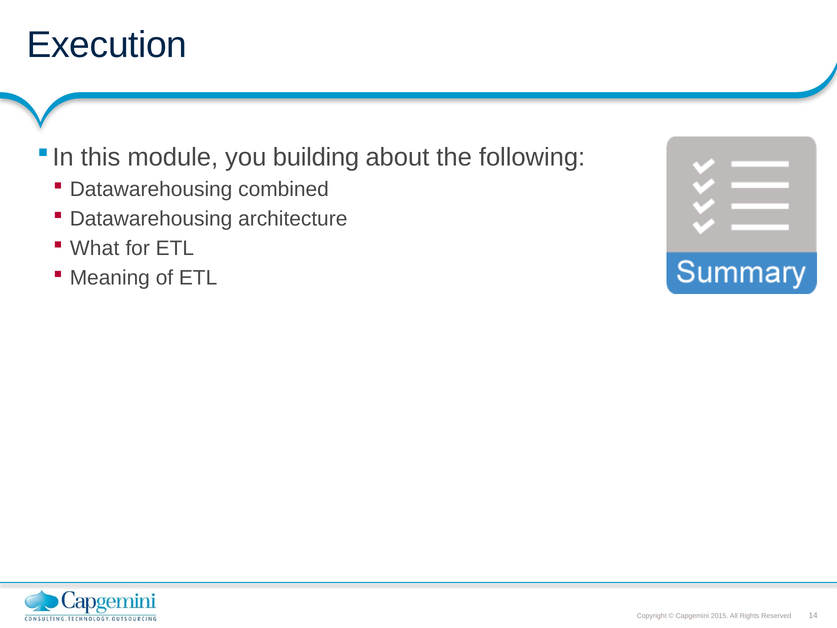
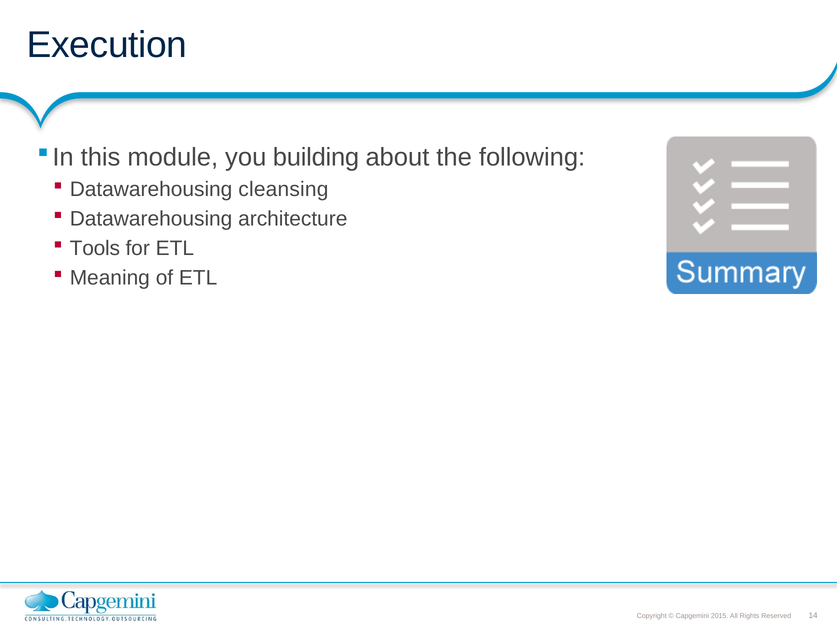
combined: combined -> cleansing
What: What -> Tools
